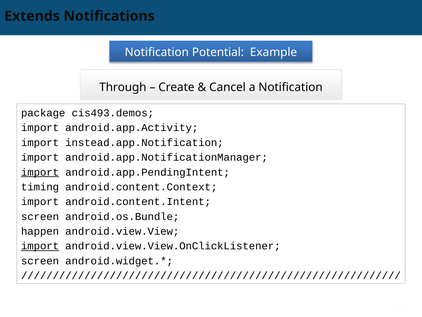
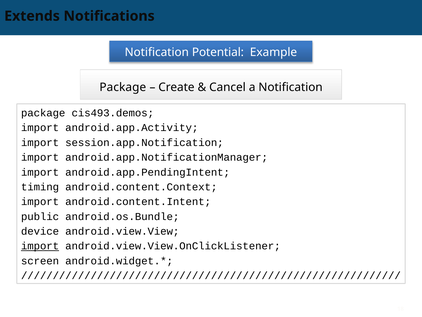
Through at (123, 87): Through -> Package
instead.app.Notification: instead.app.Notification -> session.app.Notification
import at (40, 172) underline: present -> none
screen at (40, 216): screen -> public
happen: happen -> device
